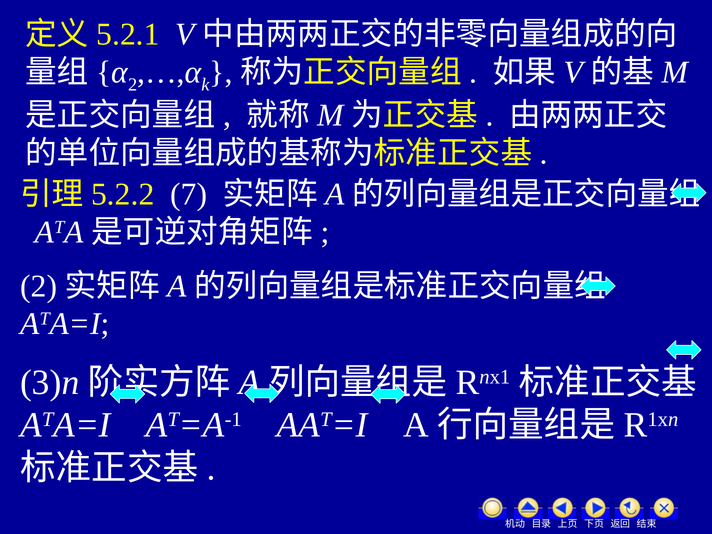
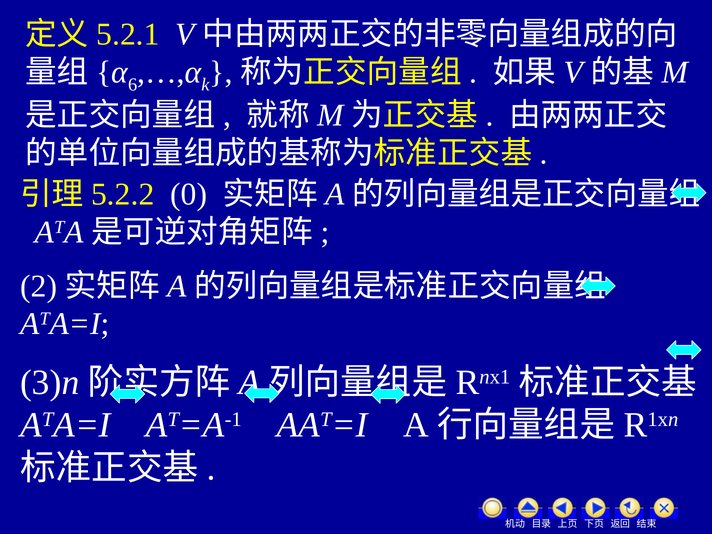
2 at (133, 85): 2 -> 6
7: 7 -> 0
